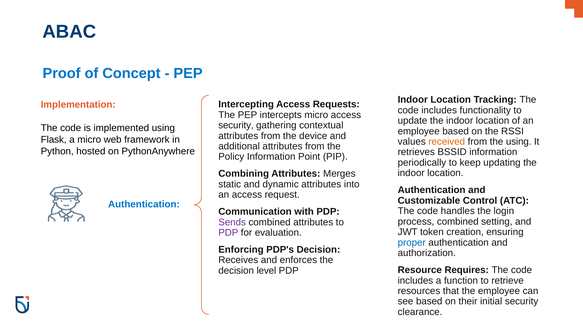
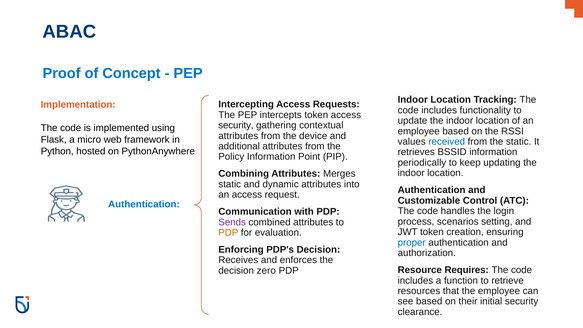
intercepts micro: micro -> token
received colour: orange -> blue
the using: using -> static
process combined: combined -> scenarios
PDP at (228, 233) colour: purple -> orange
level: level -> zero
